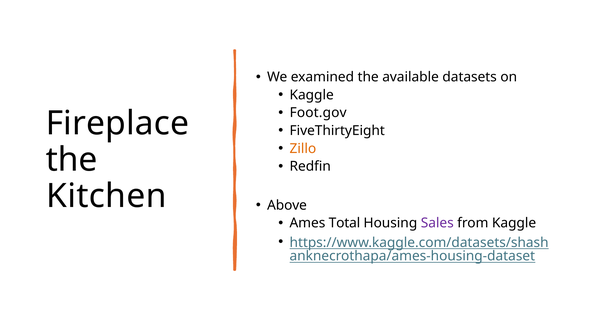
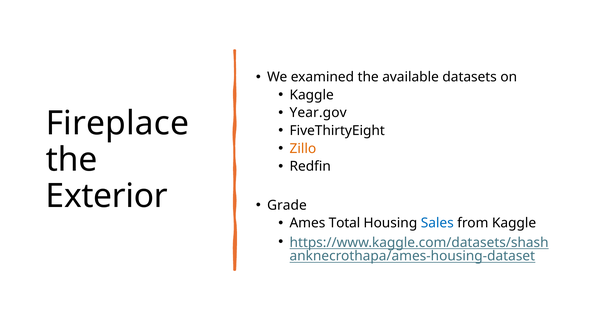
Foot.gov: Foot.gov -> Year.gov
Kitchen: Kitchen -> Exterior
Above: Above -> Grade
Sales colour: purple -> blue
